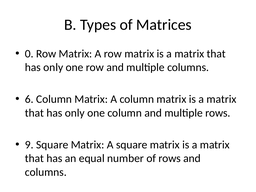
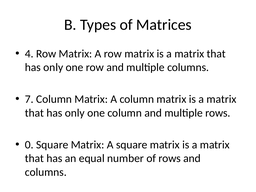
0 at (29, 54): 0 -> 4
6: 6 -> 7
9: 9 -> 0
